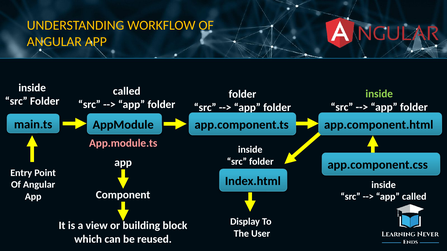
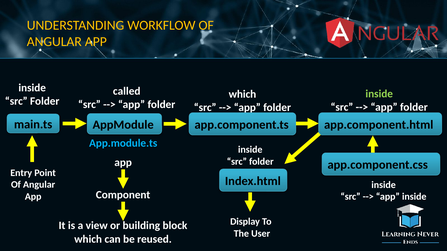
folder at (242, 94): folder -> which
App.module.ts colour: pink -> light blue
app called: called -> inside
